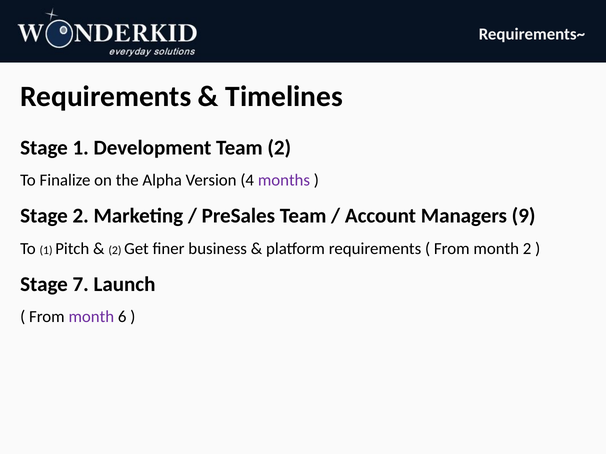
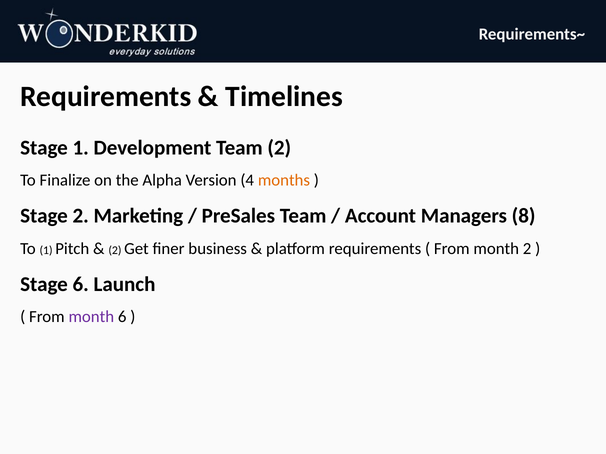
months colour: purple -> orange
9: 9 -> 8
Stage 7: 7 -> 6
